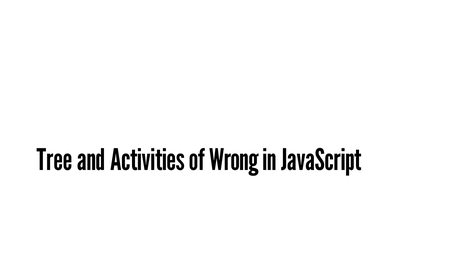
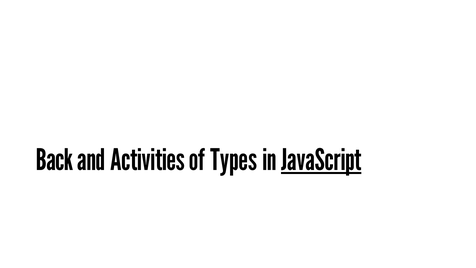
Tree: Tree -> Back
Wrong: Wrong -> Types
JavaScript underline: none -> present
